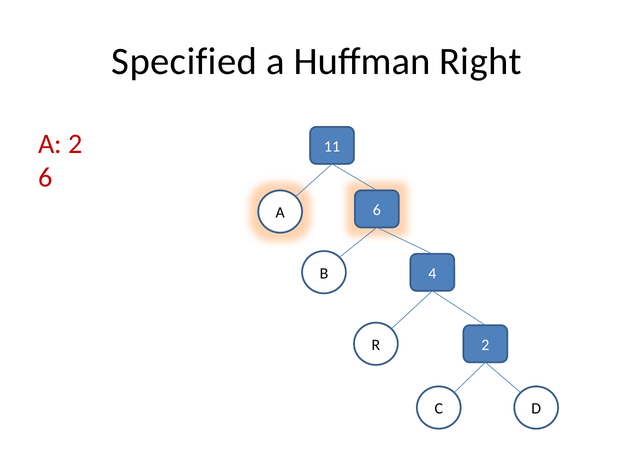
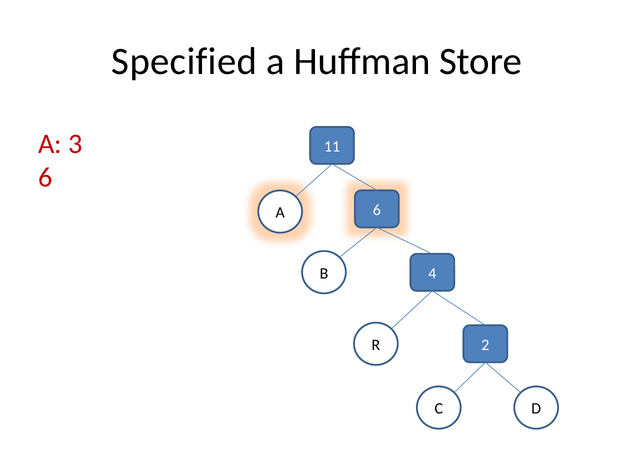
Right: Right -> Store
A 2: 2 -> 3
